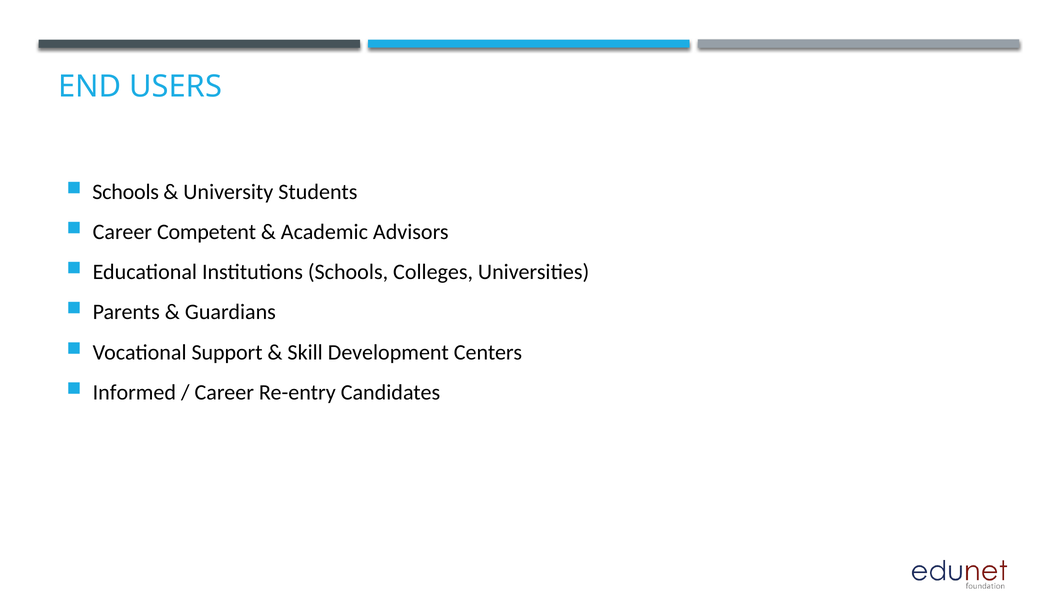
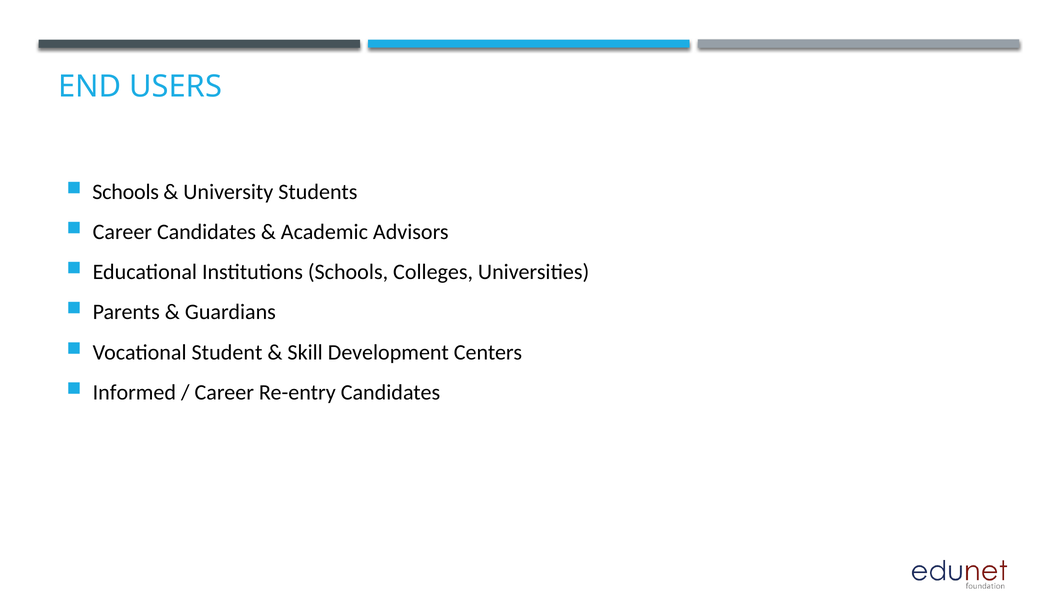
Career Competent: Competent -> Candidates
Support: Support -> Student
